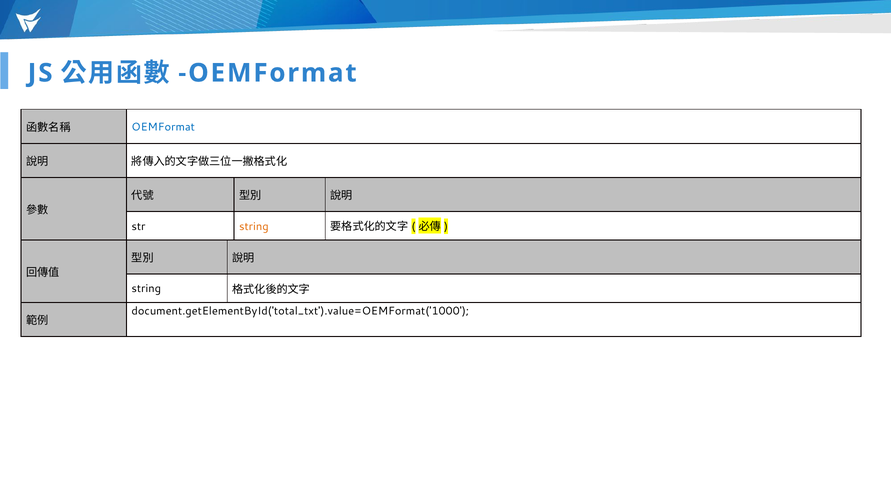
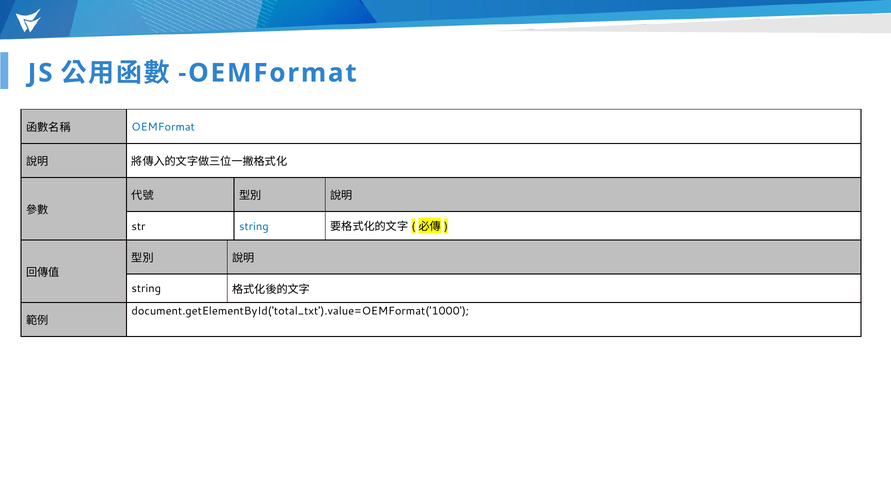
string at (254, 226) colour: orange -> blue
